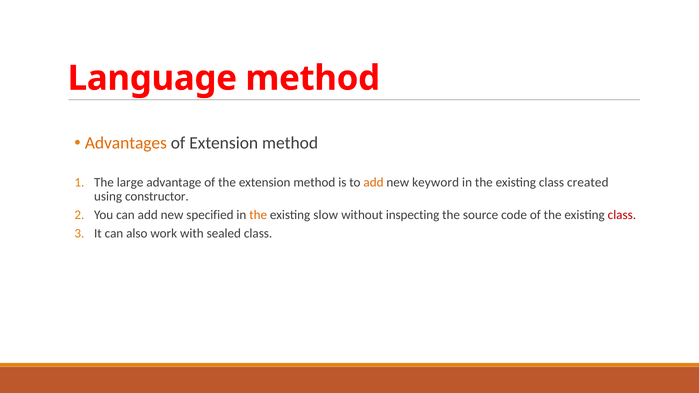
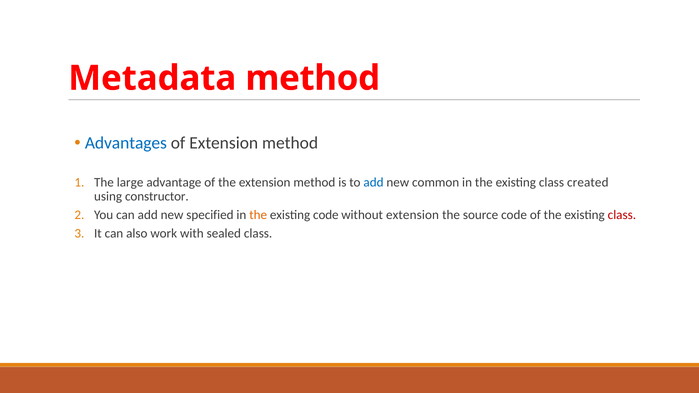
Language: Language -> Metadata
Advantages colour: orange -> blue
add at (374, 183) colour: orange -> blue
keyword: keyword -> common
existing slow: slow -> code
without inspecting: inspecting -> extension
